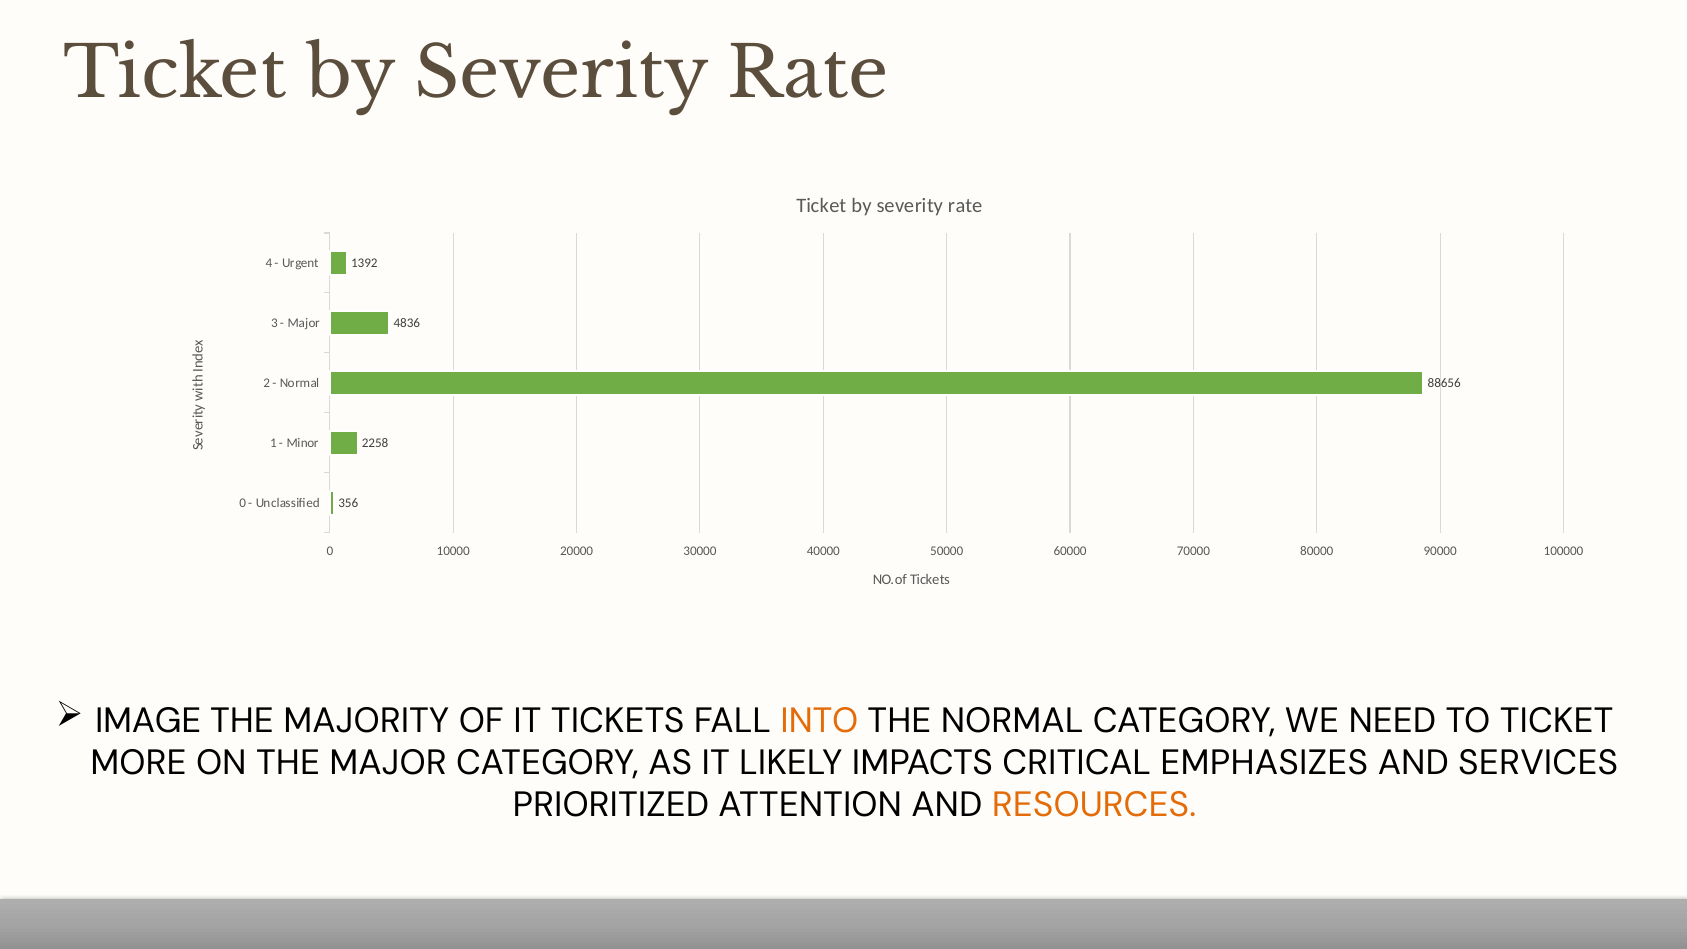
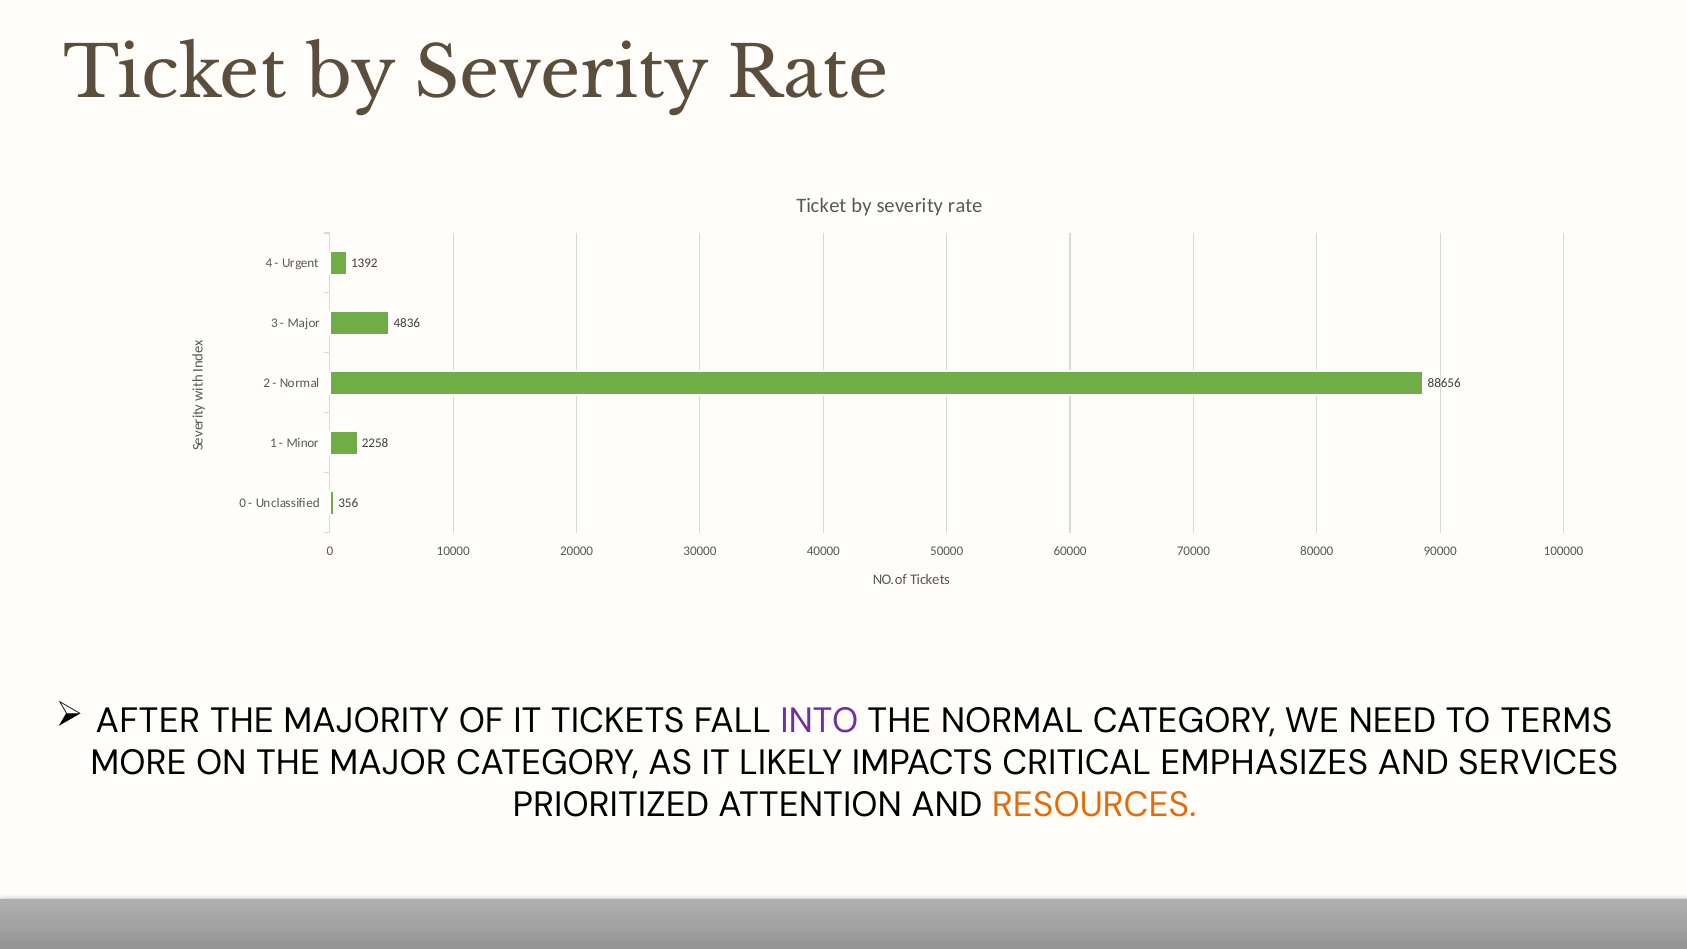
IMAGE: IMAGE -> AFTER
INTO colour: orange -> purple
TO TICKET: TICKET -> TERMS
